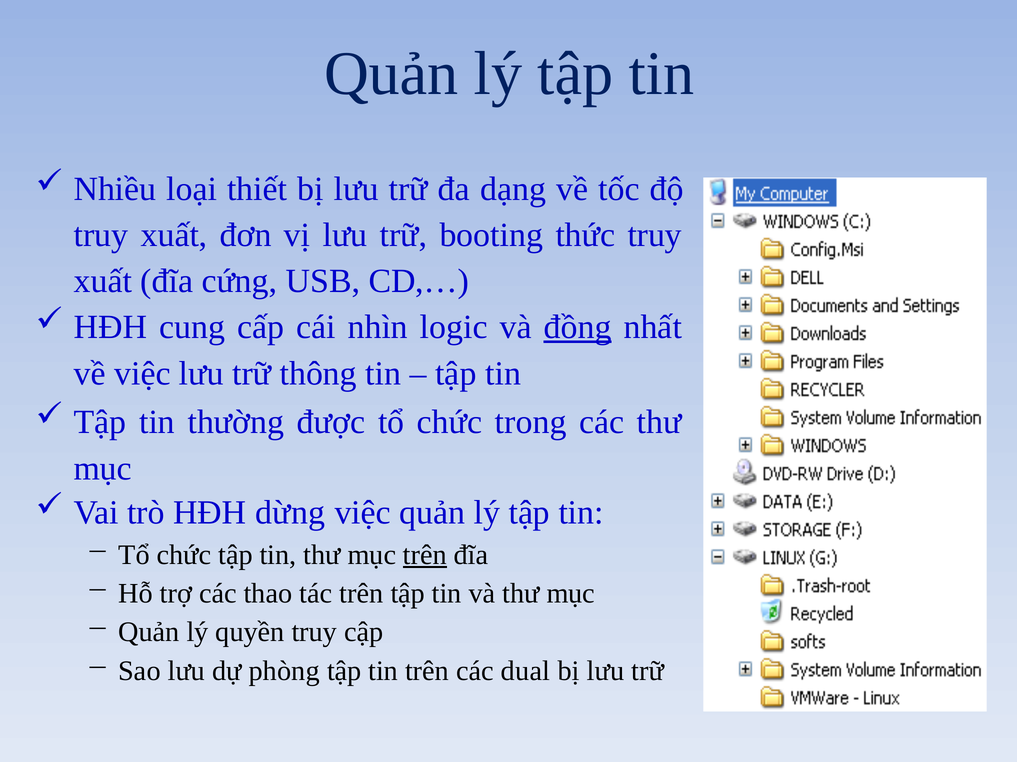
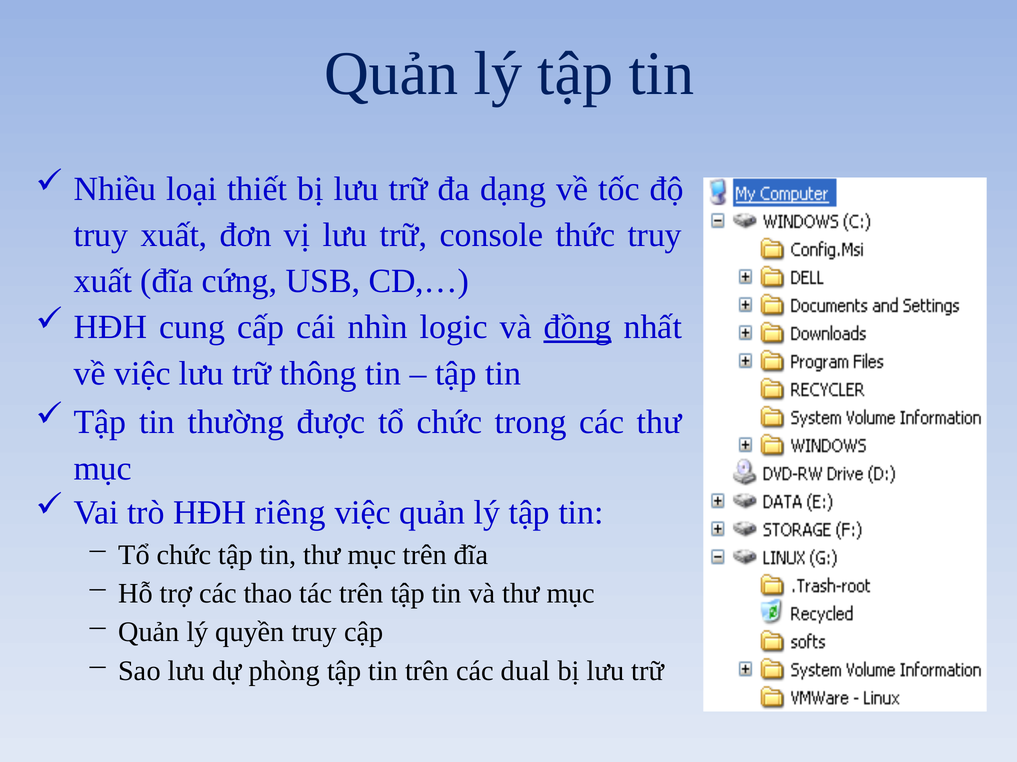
booting: booting -> console
dừng: dừng -> riêng
trên at (425, 555) underline: present -> none
